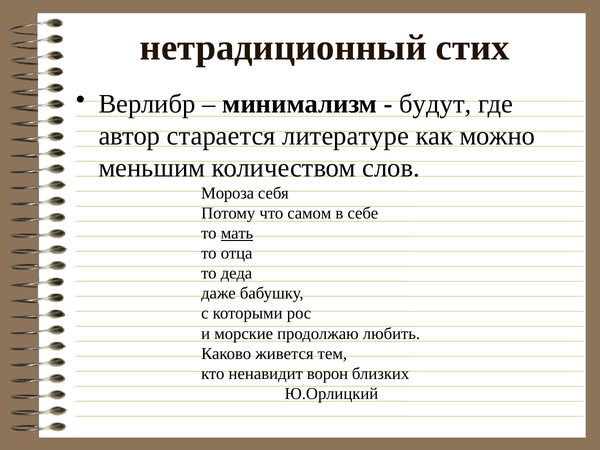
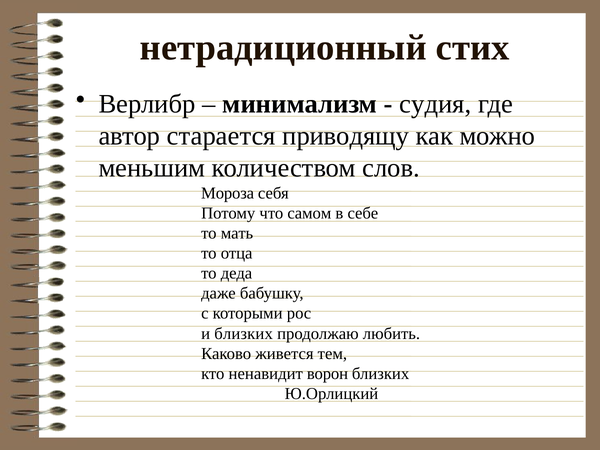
будут: будут -> судия
литературе: литературе -> приводящу
мать underline: present -> none
и морские: морские -> близких
